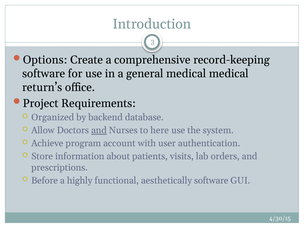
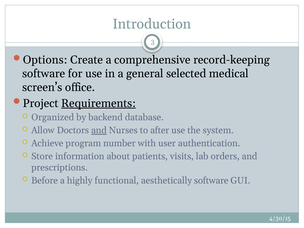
general medical: medical -> selected
return’s: return’s -> screen’s
Requirements underline: none -> present
here: here -> after
account: account -> number
